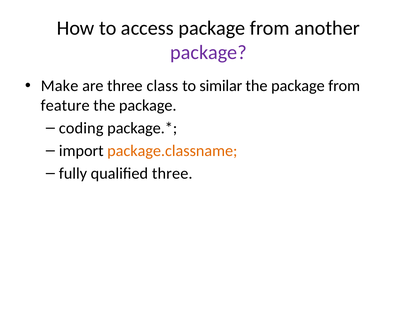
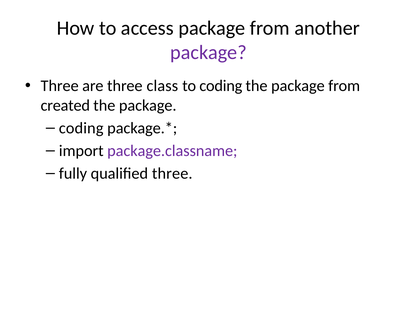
Make at (60, 86): Make -> Three
to similar: similar -> coding
feature: feature -> created
package.classname colour: orange -> purple
